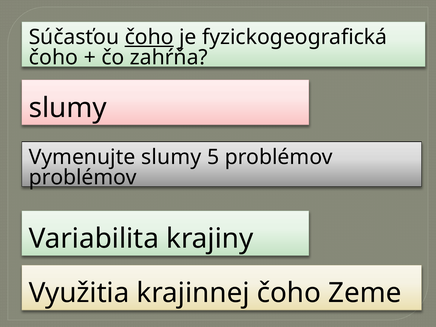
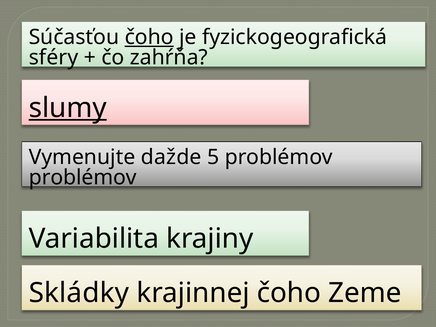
čoho at (53, 58): čoho -> sféry
slumy at (68, 108) underline: none -> present
Vymenujte slumy: slumy -> dažde
Využitia: Využitia -> Skládky
